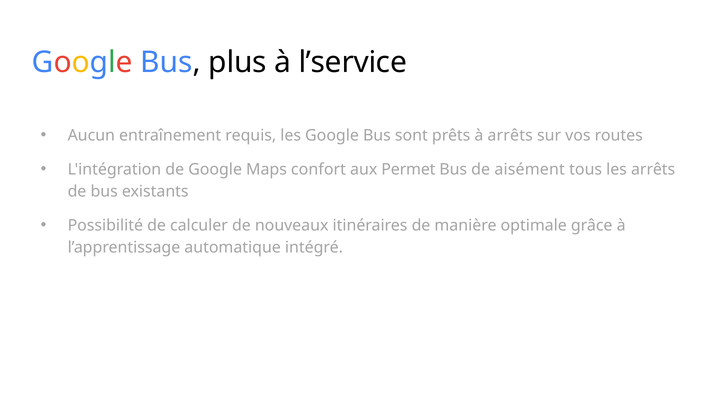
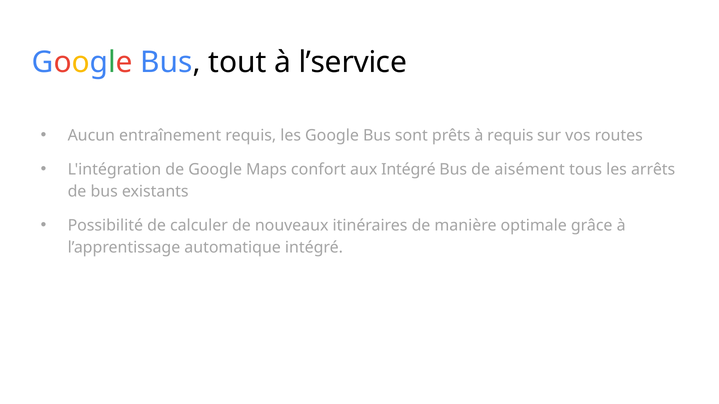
plus: plus -> tout
à arrêts: arrêts -> requis
aux Permet: Permet -> Intégré
